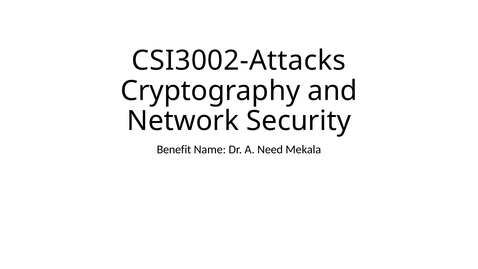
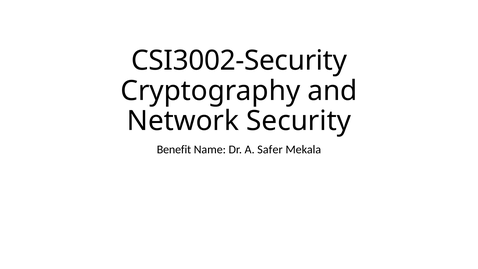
CSI3002-Attacks: CSI3002-Attacks -> CSI3002-Security
Need: Need -> Safer
